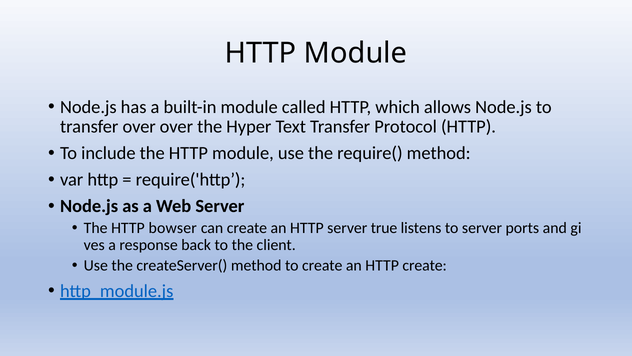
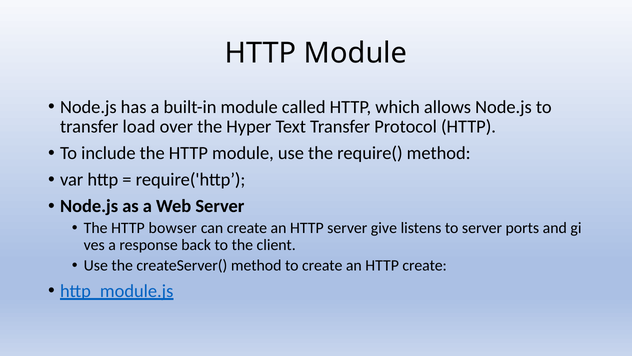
transfer over: over -> load
true: true -> give
